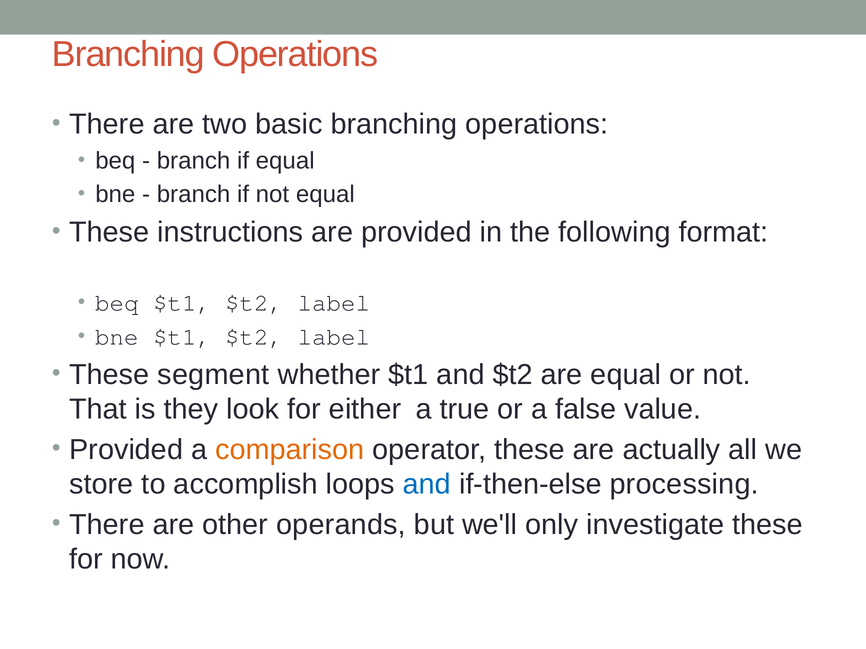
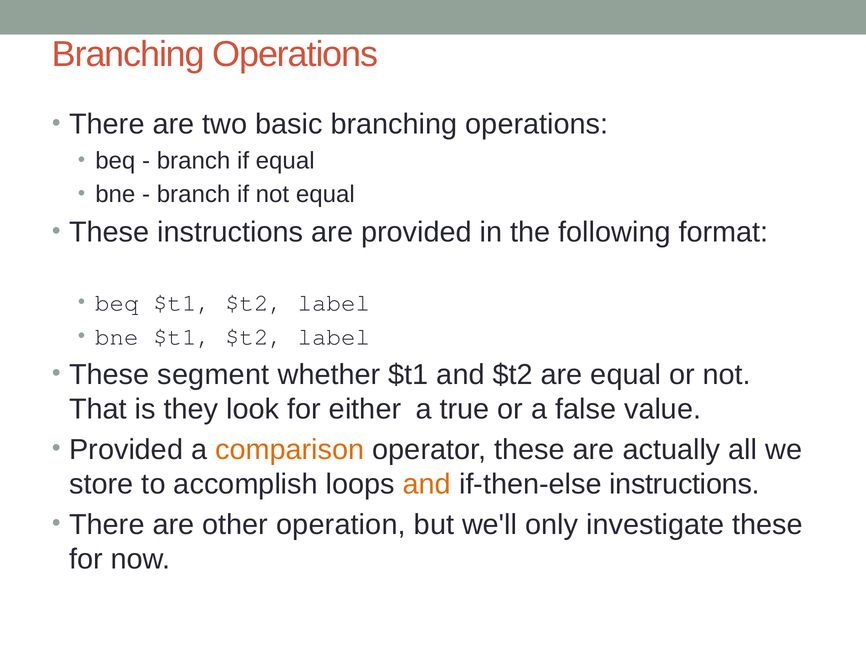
and at (427, 484) colour: blue -> orange
if-then-else processing: processing -> instructions
operands: operands -> operation
